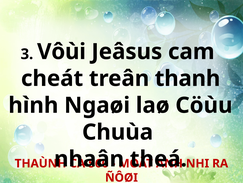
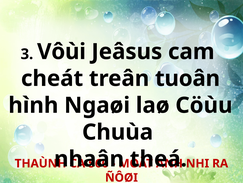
thanh: thanh -> tuoân
